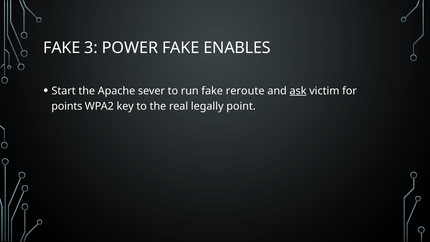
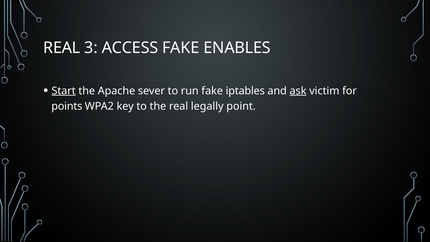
FAKE at (62, 48): FAKE -> REAL
POWER: POWER -> ACCESS
Start underline: none -> present
reroute: reroute -> iptables
